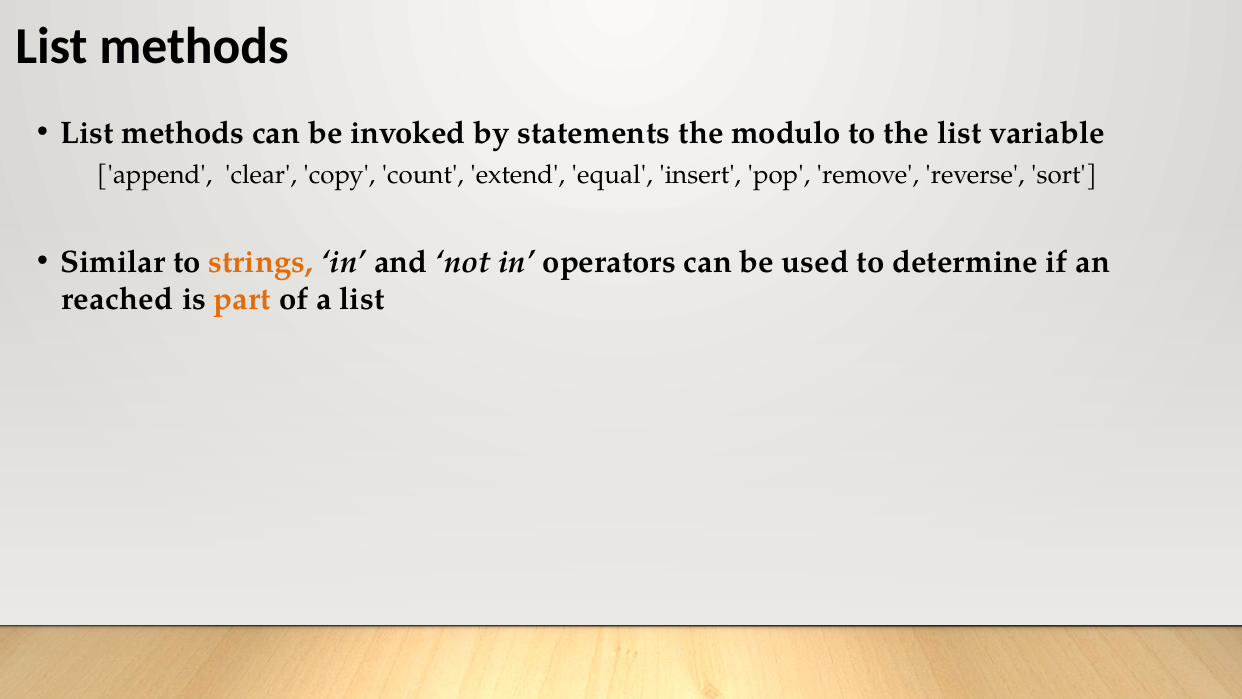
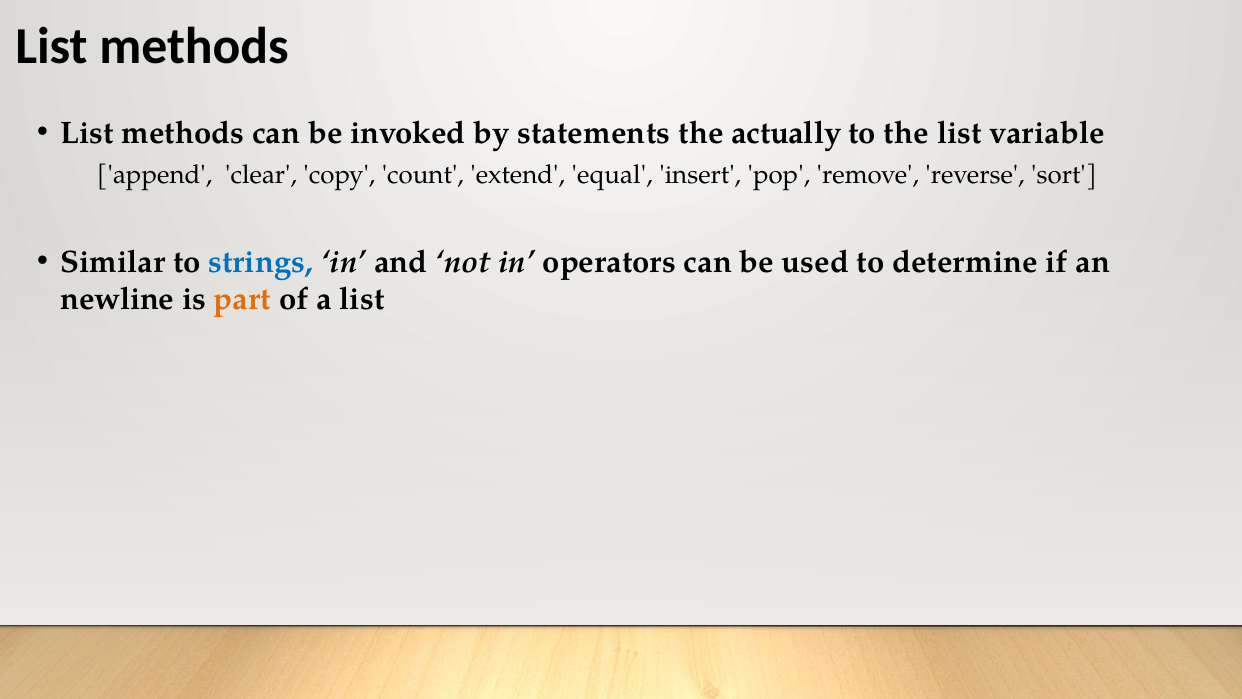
modulo: modulo -> actually
strings colour: orange -> blue
reached: reached -> newline
